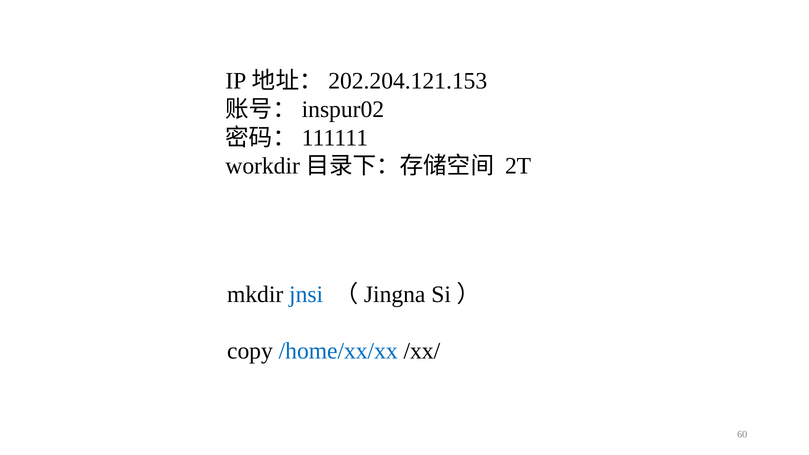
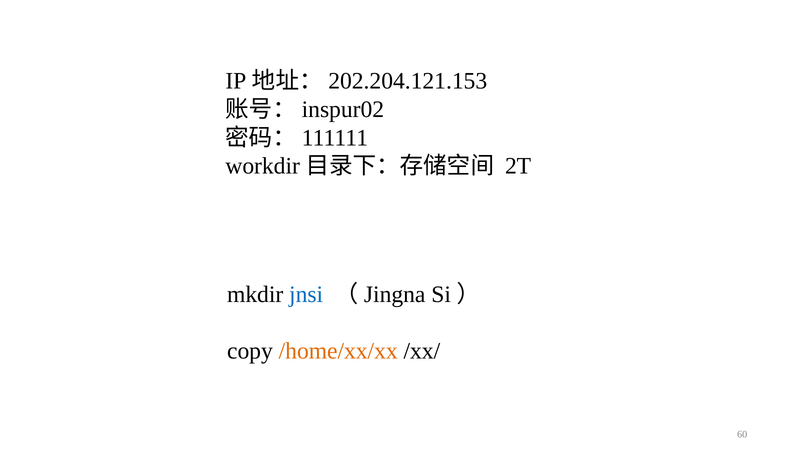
/home/xx/xx colour: blue -> orange
